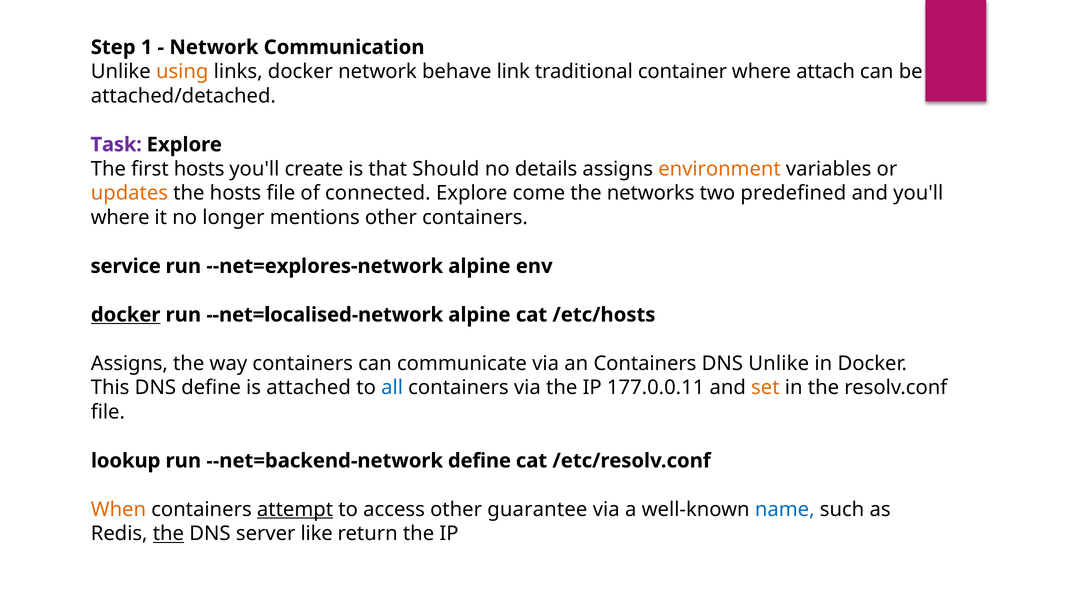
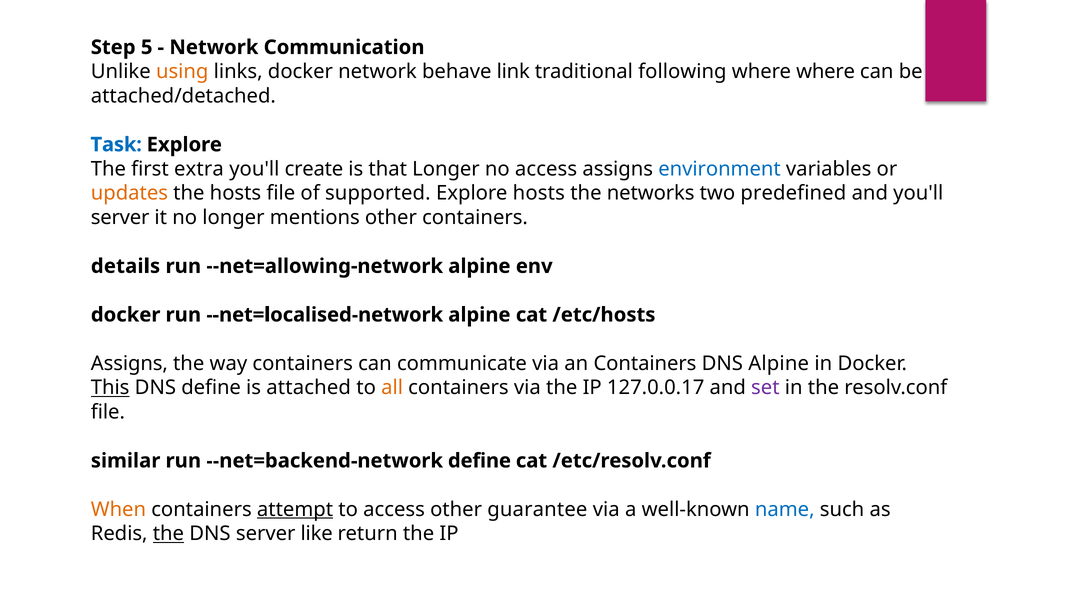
1: 1 -> 5
container: container -> following
where attach: attach -> where
Task colour: purple -> blue
first hosts: hosts -> extra
that Should: Should -> Longer
no details: details -> access
environment colour: orange -> blue
connected: connected -> supported
Explore come: come -> hosts
where at (120, 218): where -> server
service: service -> details
--net=explores-network: --net=explores-network -> --net=allowing-network
docker at (126, 315) underline: present -> none
DNS Unlike: Unlike -> Alpine
This underline: none -> present
all colour: blue -> orange
177.0.0.11: 177.0.0.11 -> 127.0.0.17
set colour: orange -> purple
lookup: lookup -> similar
